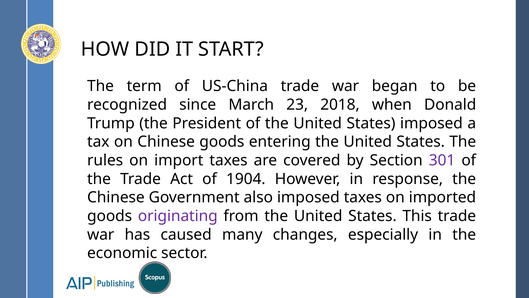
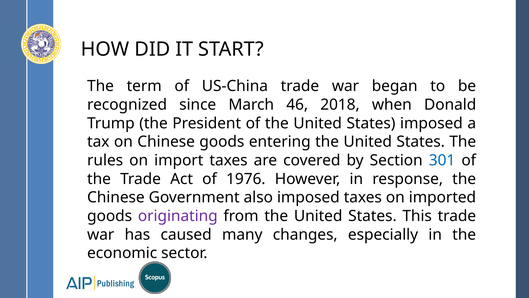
23: 23 -> 46
301 colour: purple -> blue
1904: 1904 -> 1976
